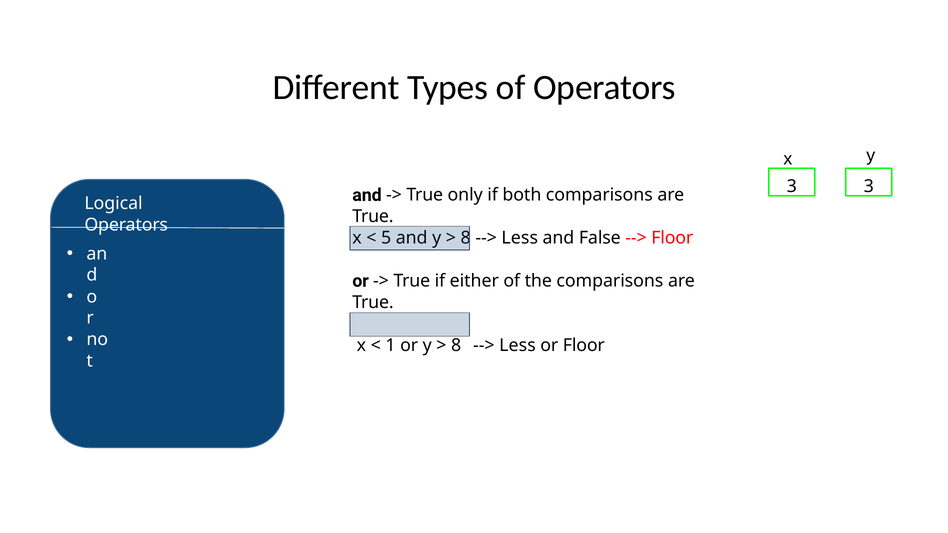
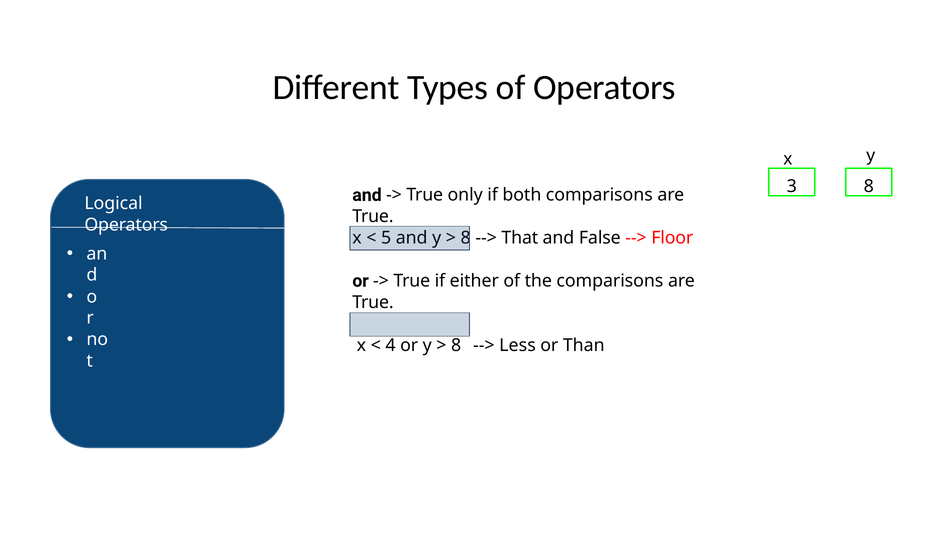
3 3: 3 -> 8
Less at (520, 238): Less -> That
1: 1 -> 4
or Floor: Floor -> Than
